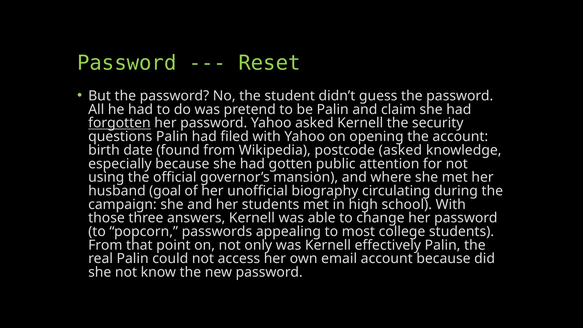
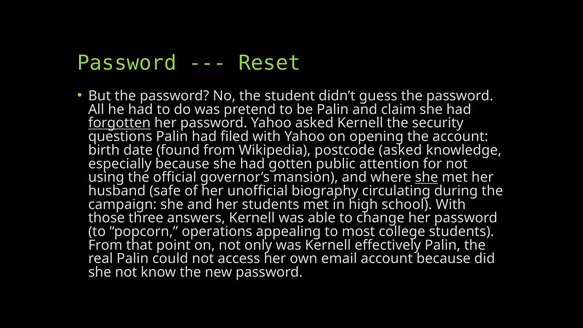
she at (427, 177) underline: none -> present
goal: goal -> safe
passwords: passwords -> operations
